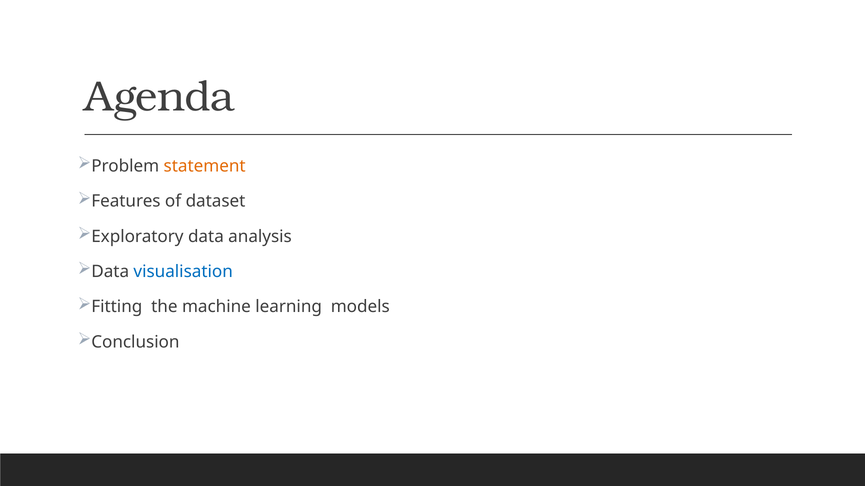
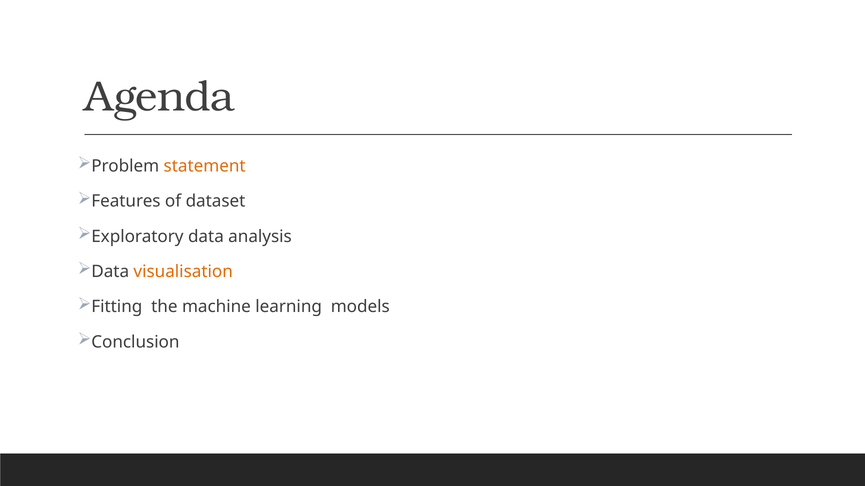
visualisation colour: blue -> orange
